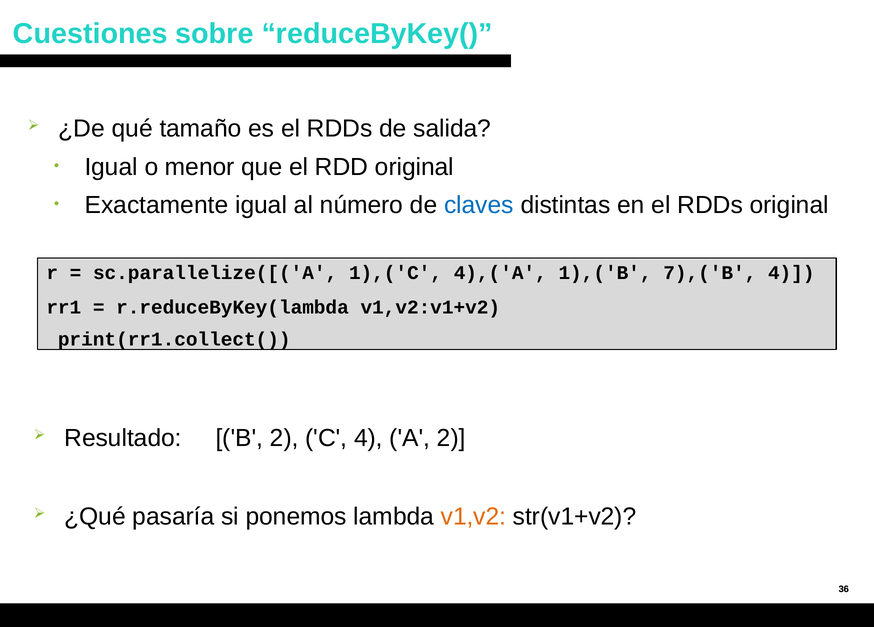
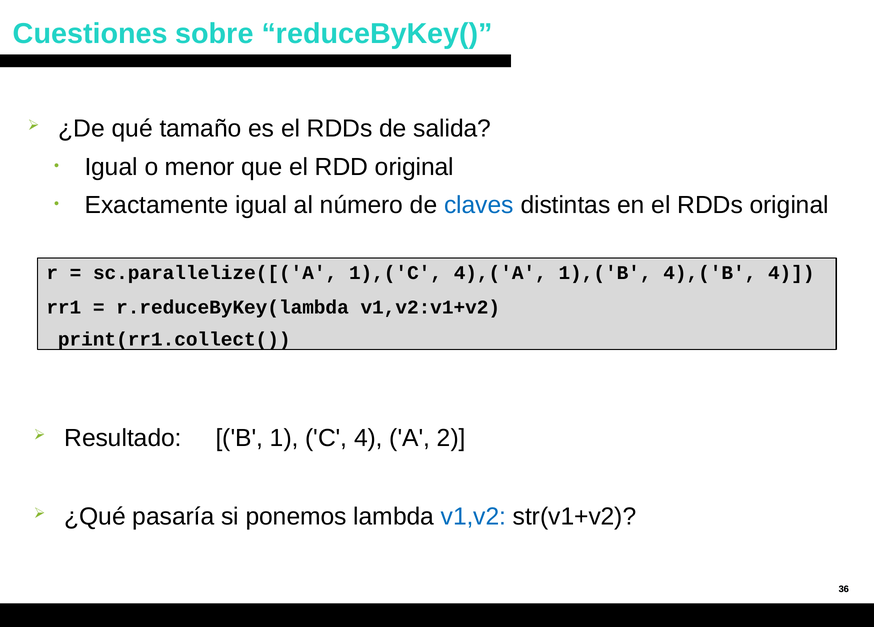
7),('B: 7),('B -> 4),('B
B 2: 2 -> 1
v1,v2 colour: orange -> blue
